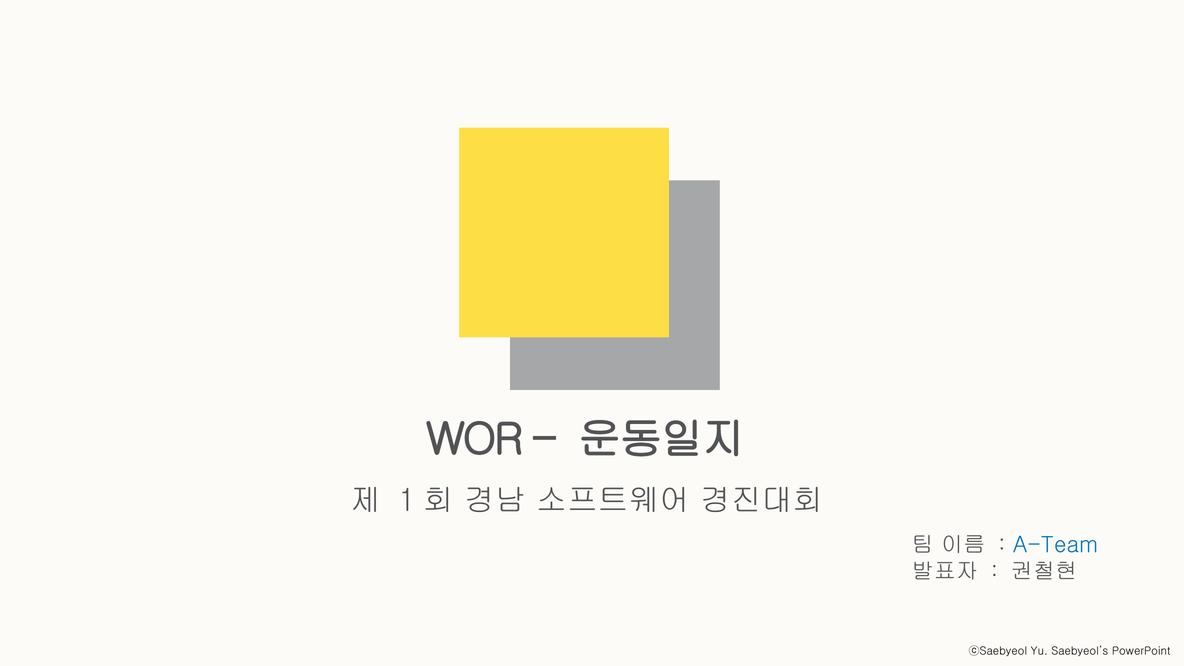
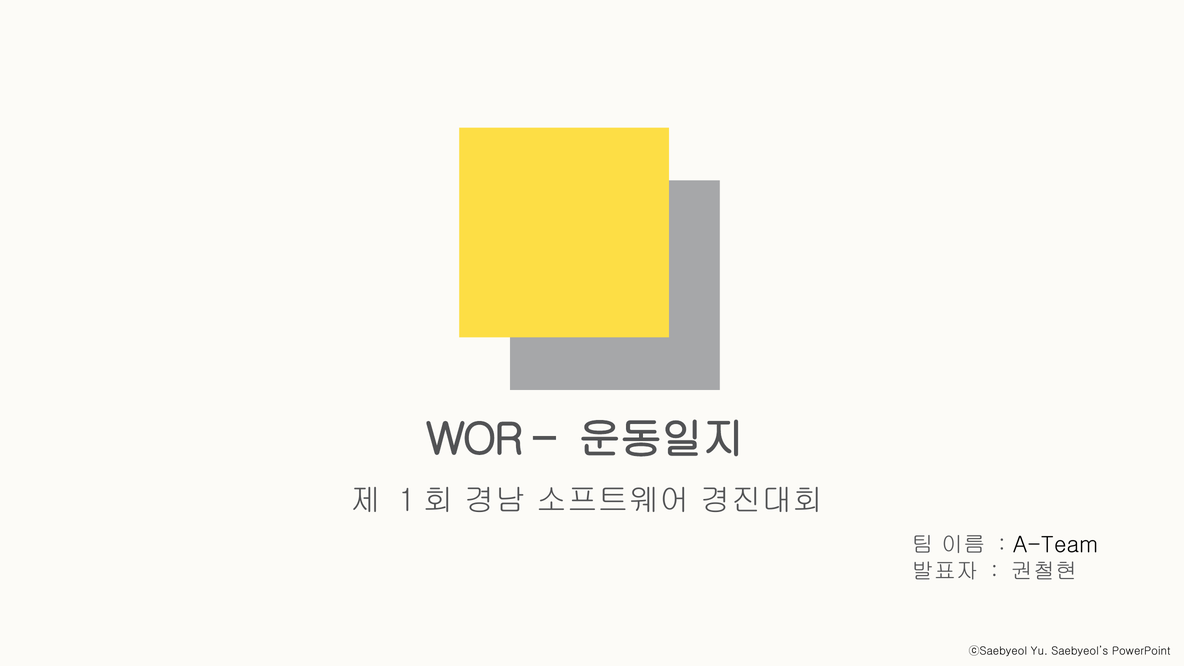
A-Team colour: blue -> black
